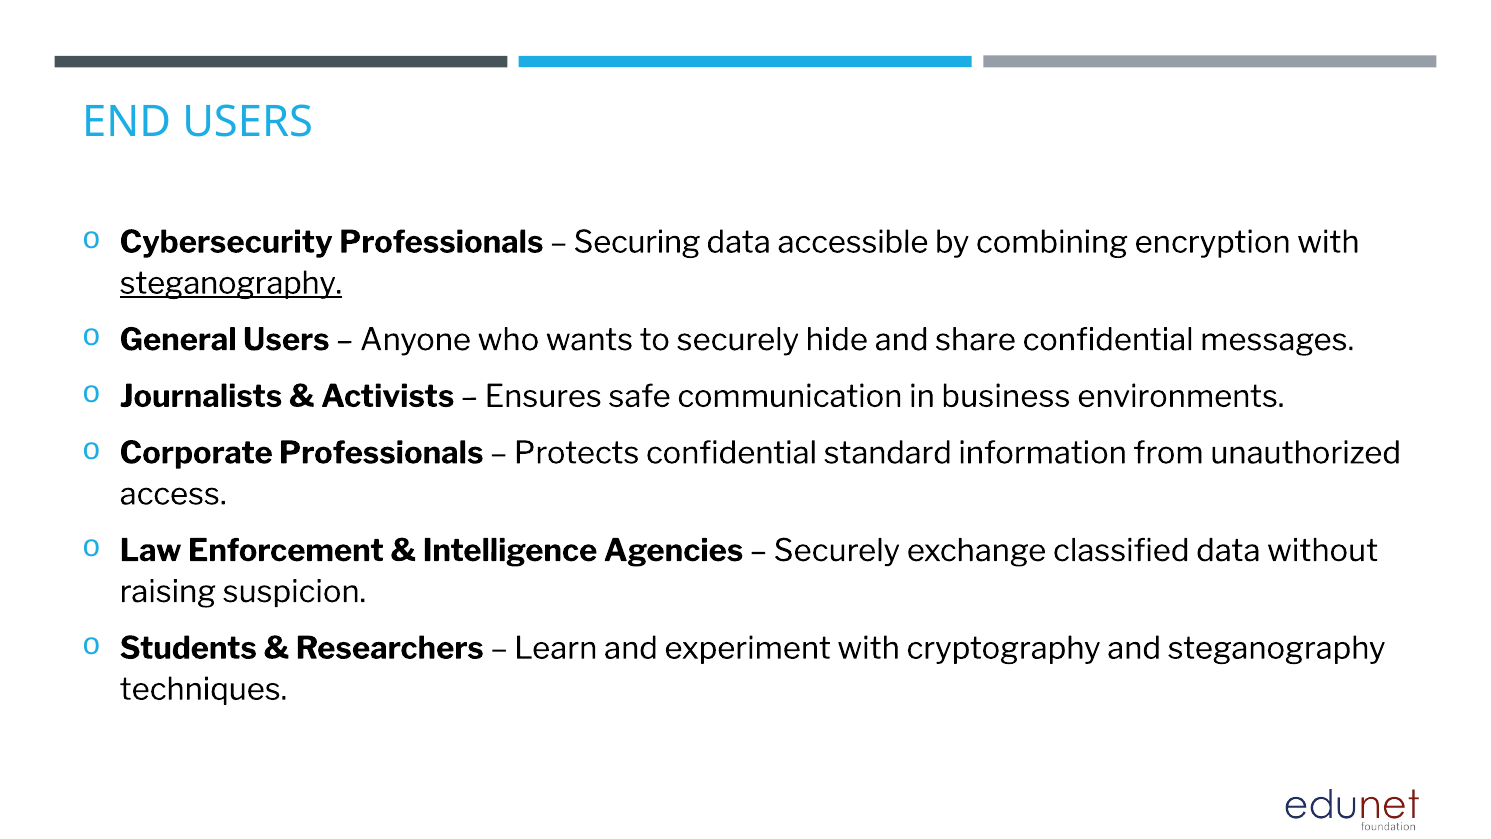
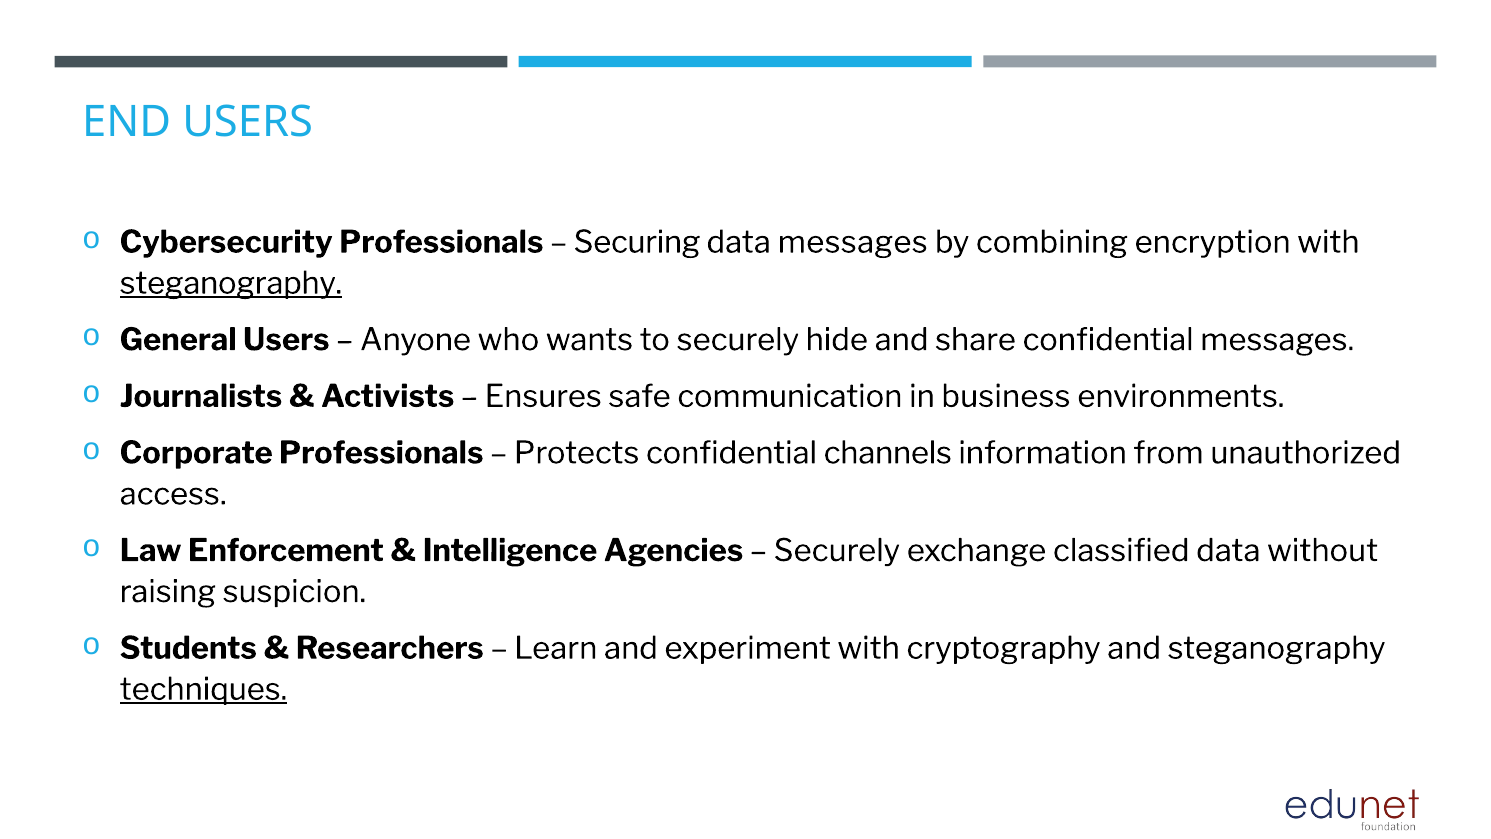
data accessible: accessible -> messages
standard: standard -> channels
techniques underline: none -> present
